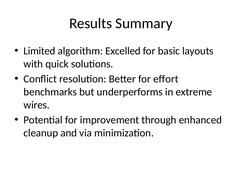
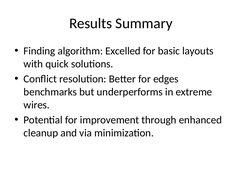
Limited: Limited -> Finding
effort: effort -> edges
